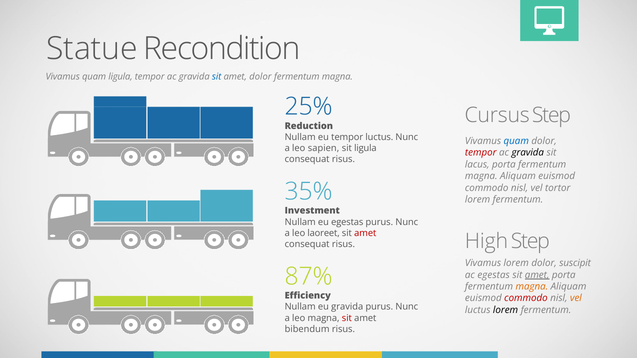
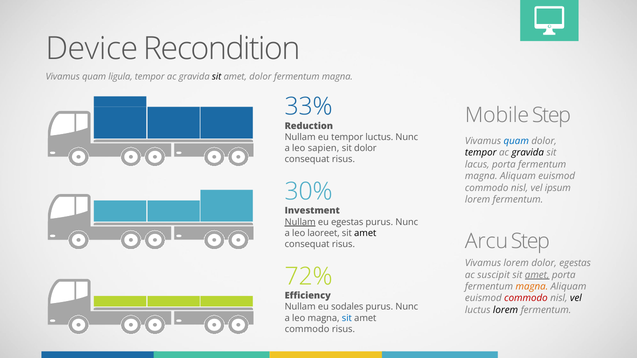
Statue: Statue -> Device
sit at (217, 77) colour: blue -> black
25%: 25% -> 33%
Cursus: Cursus -> Mobile
sit ligula: ligula -> dolor
tempor at (481, 153) colour: red -> black
35%: 35% -> 30%
tortor: tortor -> ipsum
Nullam at (300, 222) underline: none -> present
amet at (365, 233) colour: red -> black
High: High -> Arcu
dolor suscipit: suscipit -> egestas
87%: 87% -> 72%
ac egestas: egestas -> suscipit
vel at (576, 298) colour: orange -> black
eu gravida: gravida -> sodales
sit at (347, 318) colour: red -> blue
bibendum at (307, 329): bibendum -> commodo
